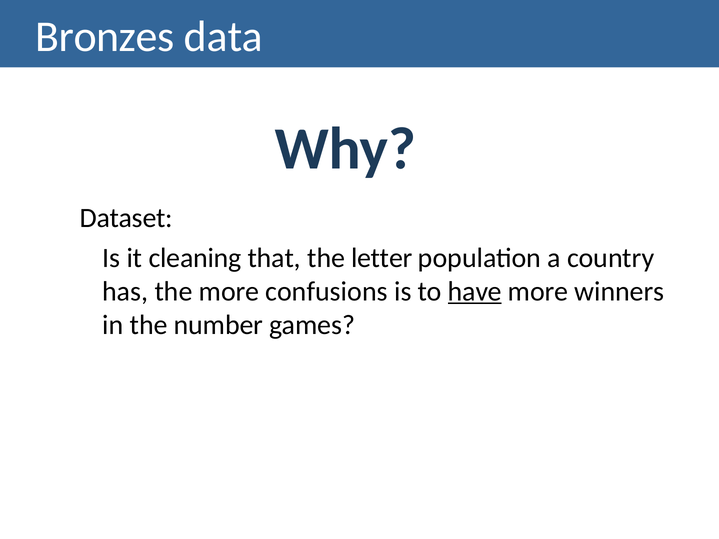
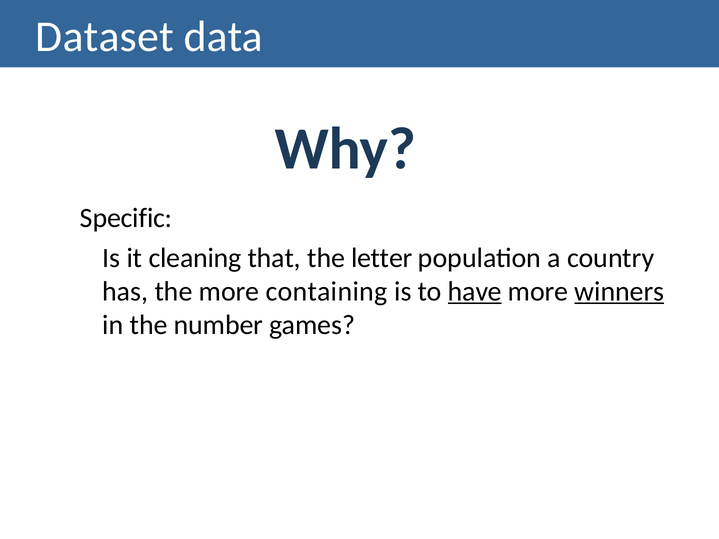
Bronzes: Bronzes -> Dataset
Dataset: Dataset -> Specific
confusions: confusions -> containing
winners underline: none -> present
